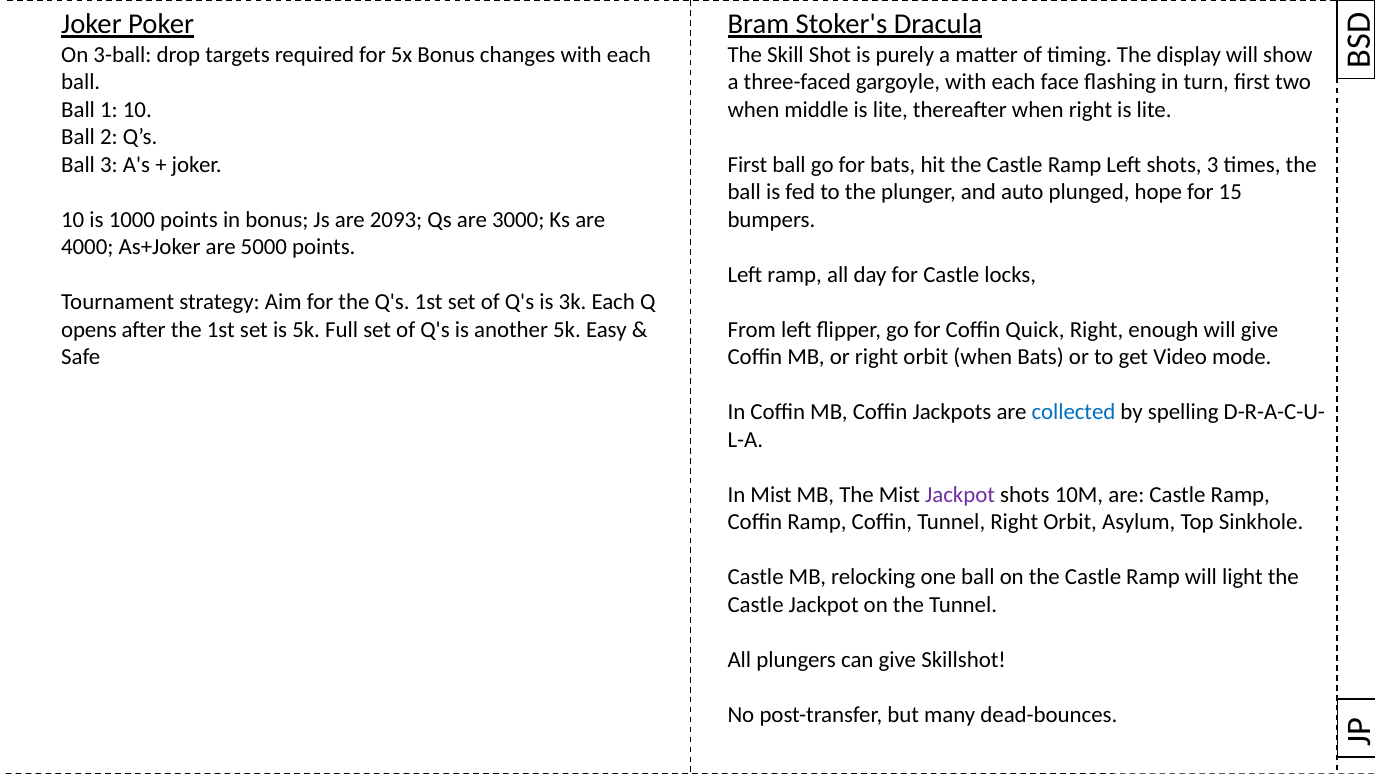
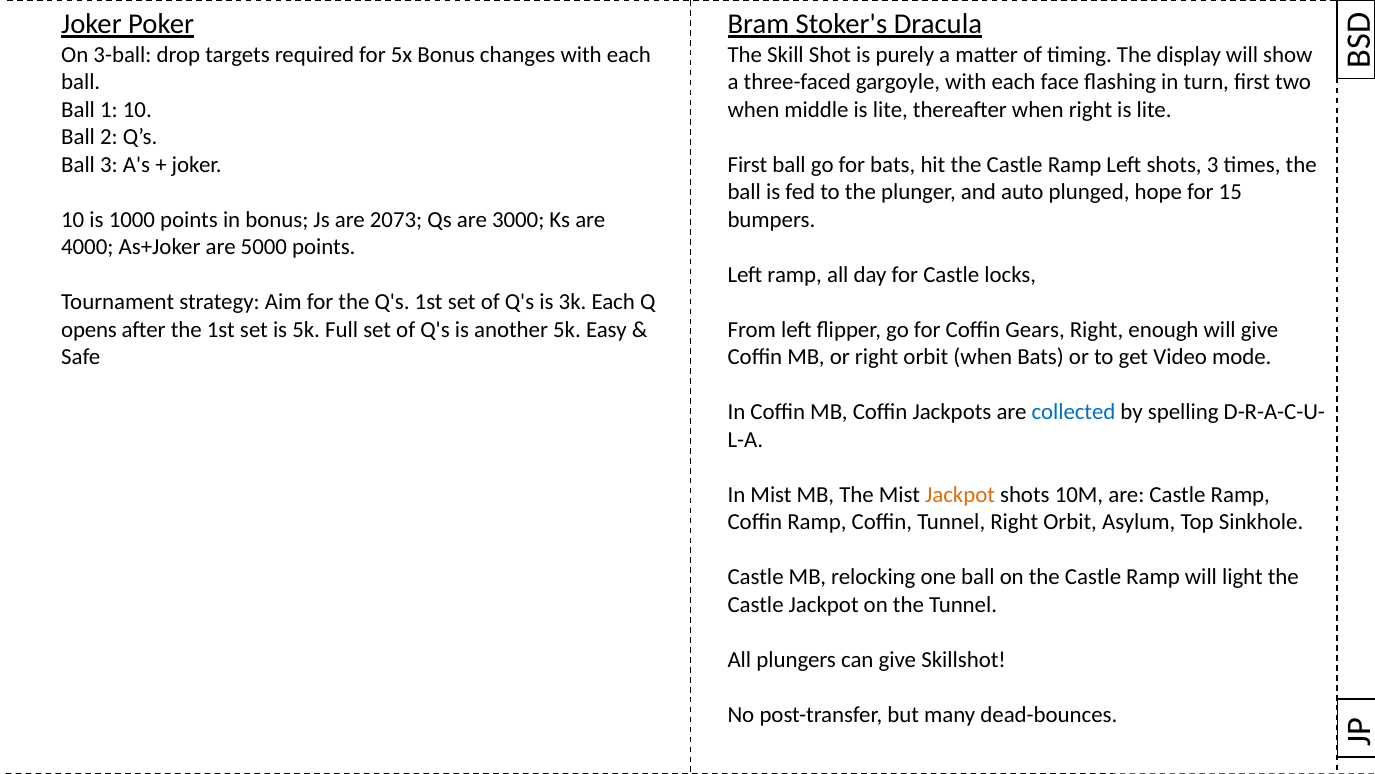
2093: 2093 -> 2073
Quick: Quick -> Gears
Jackpot at (960, 495) colour: purple -> orange
